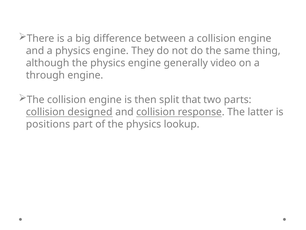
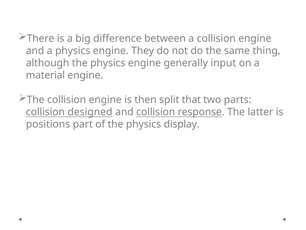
video: video -> input
through: through -> material
lookup: lookup -> display
